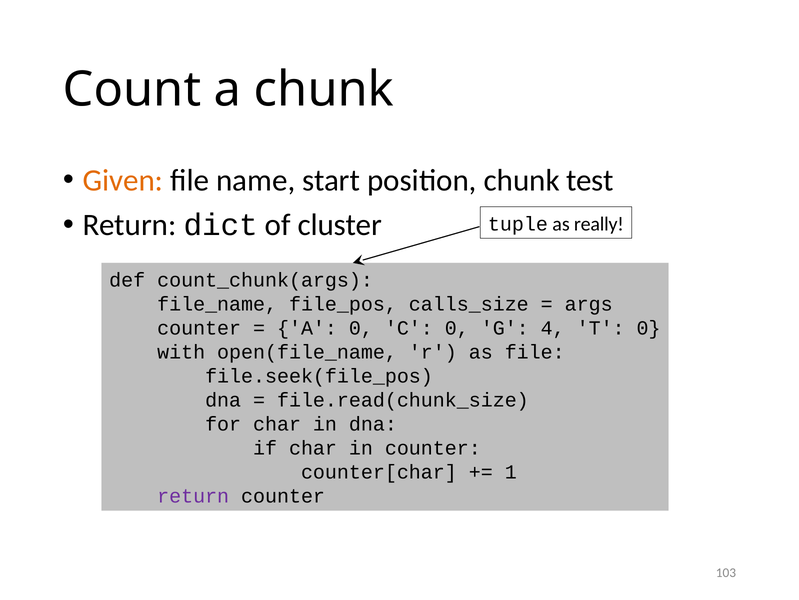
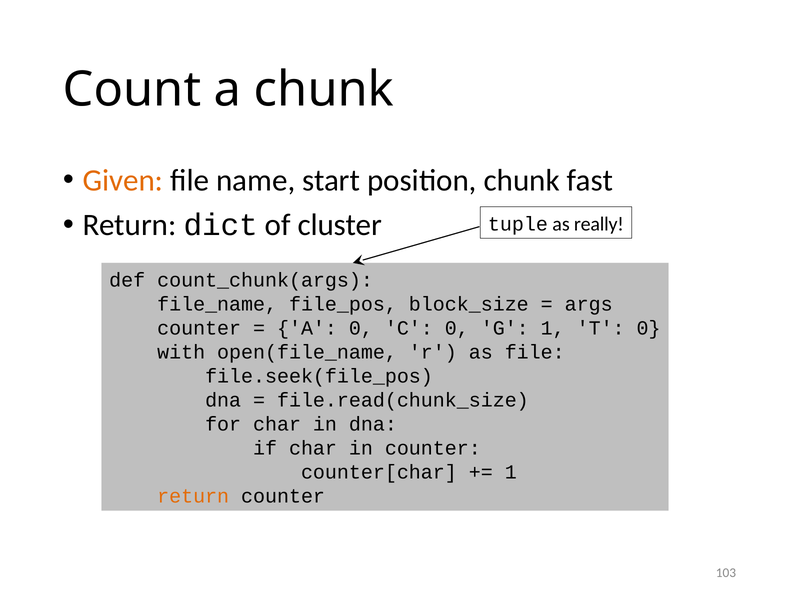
test: test -> fast
calls_size: calls_size -> block_size
G 4: 4 -> 1
return at (193, 496) colour: purple -> orange
